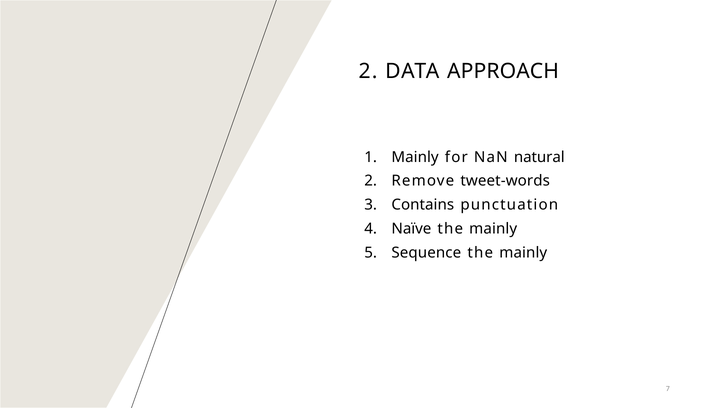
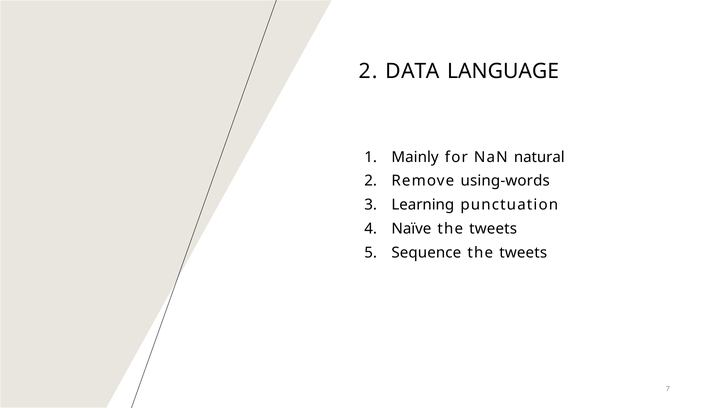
APPROACH: APPROACH -> LANGUAGE
tweet-words: tweet-words -> using-words
Contains: Contains -> Learning
mainly at (493, 229): mainly -> tweets
mainly at (523, 252): mainly -> tweets
